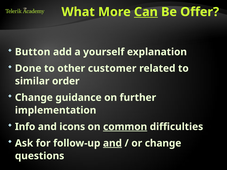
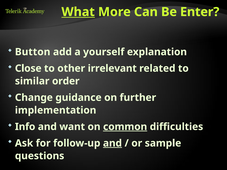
What underline: none -> present
Can underline: present -> none
Offer: Offer -> Enter
Done: Done -> Close
customer: customer -> irrelevant
icons: icons -> want
or change: change -> sample
